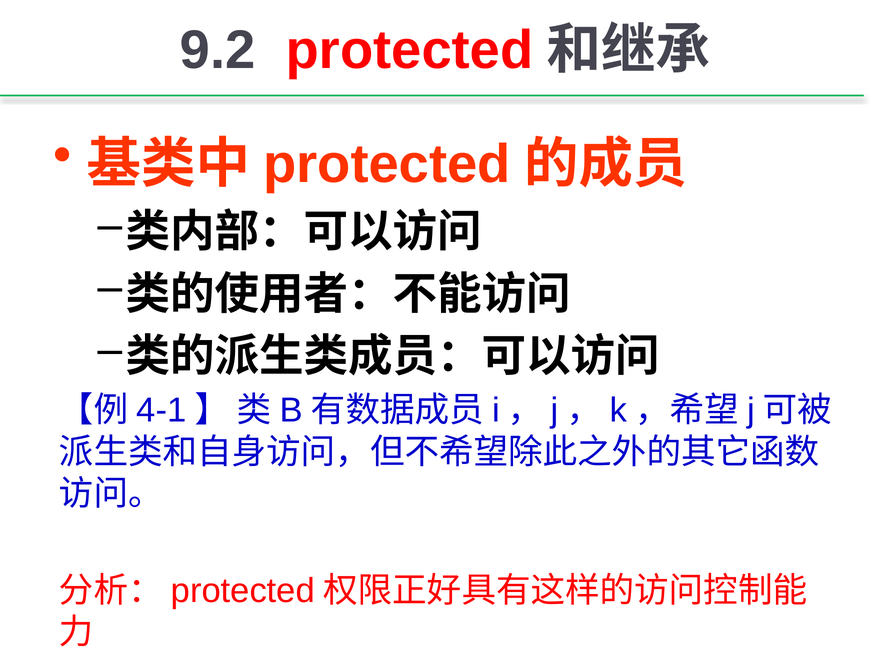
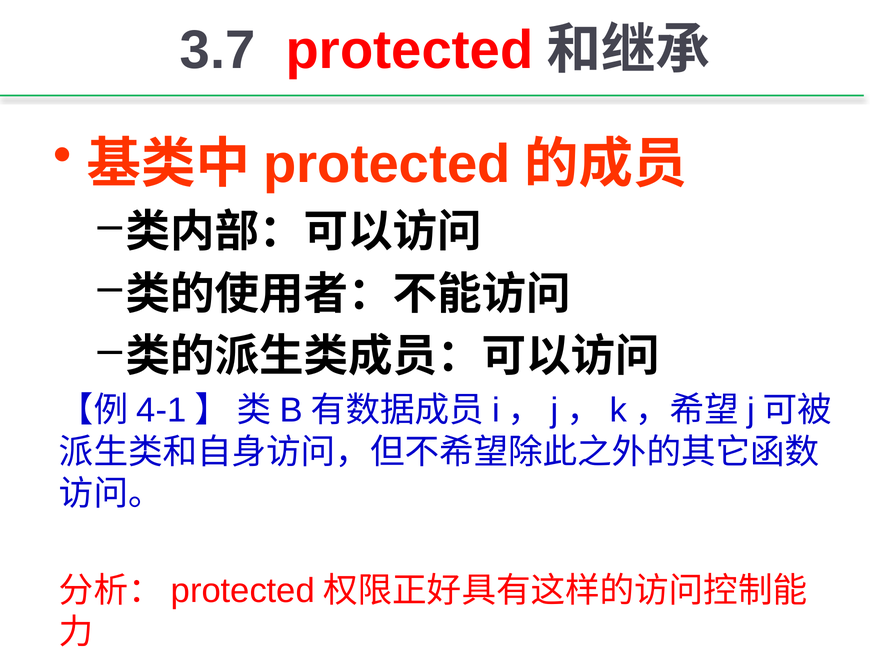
9.2: 9.2 -> 3.7
